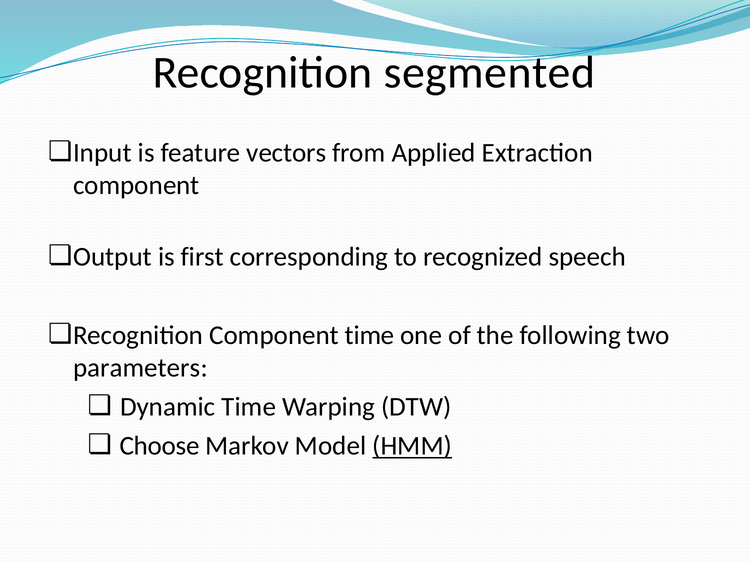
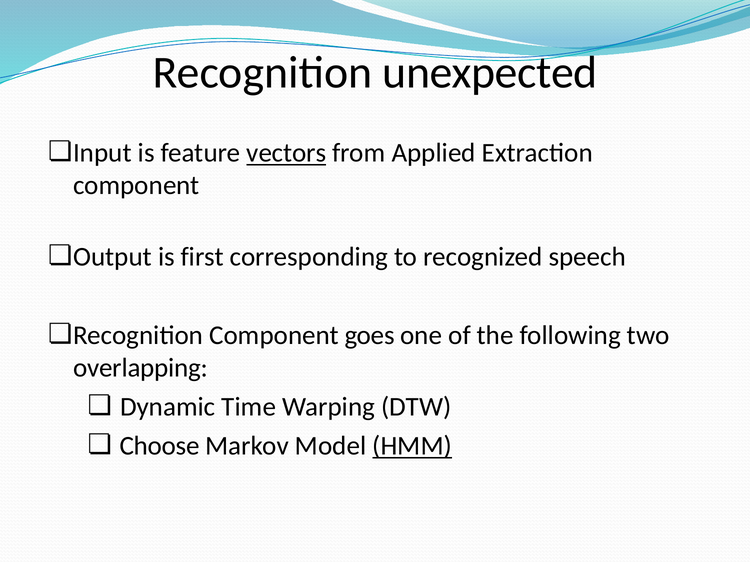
segmented: segmented -> unexpected
vectors underline: none -> present
Component time: time -> goes
parameters: parameters -> overlapping
